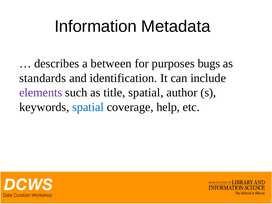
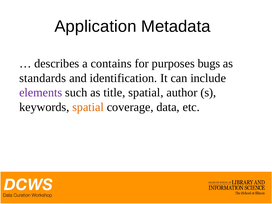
Information: Information -> Application
between: between -> contains
spatial at (88, 107) colour: blue -> orange
help: help -> data
